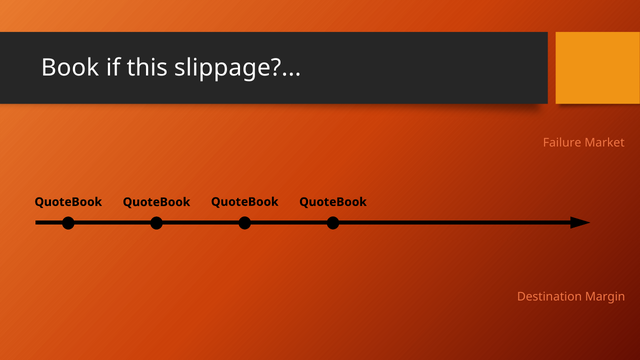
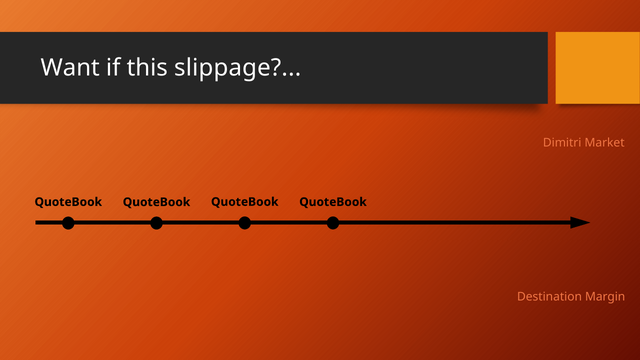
Book: Book -> Want
Failure: Failure -> Dimitri
